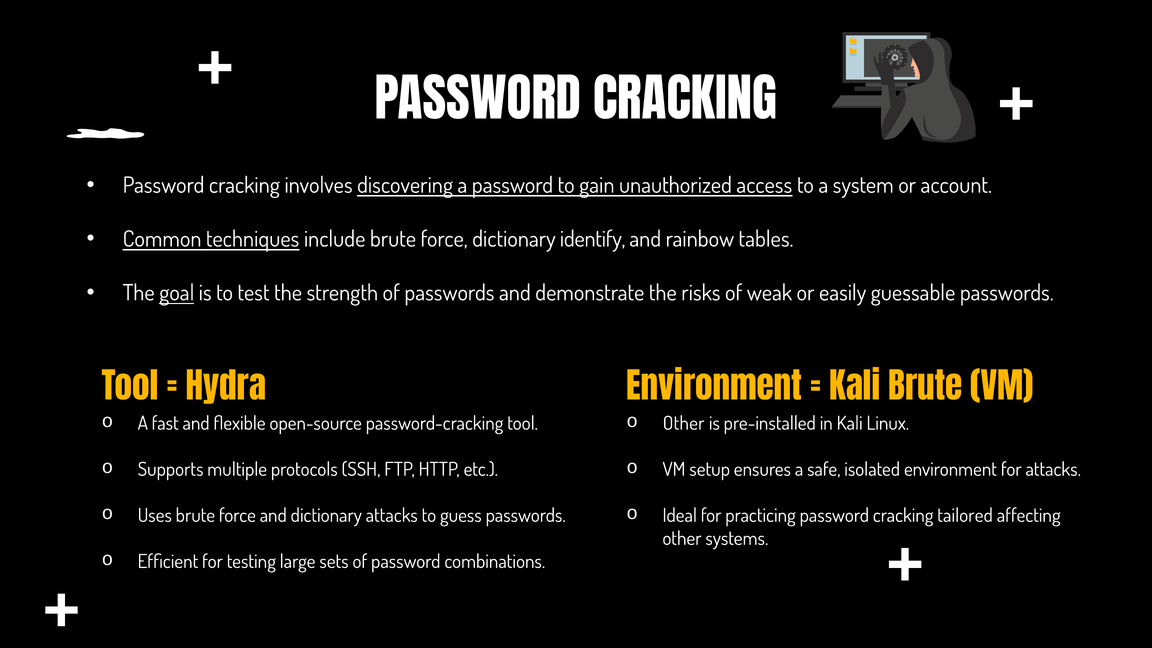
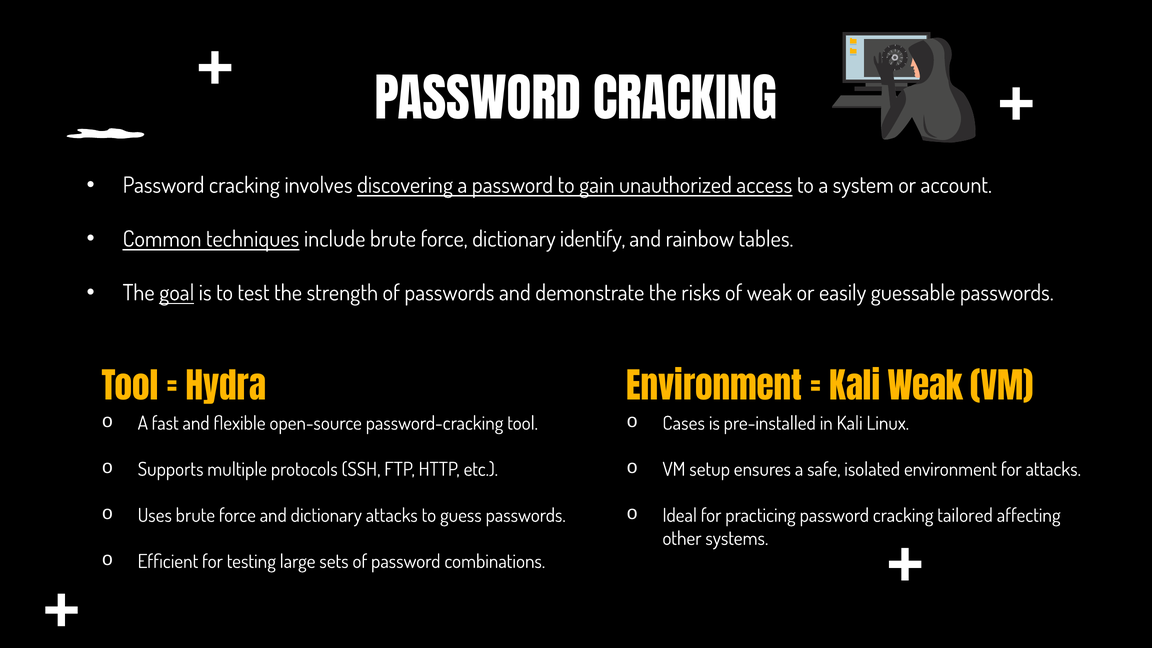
Kali Brute: Brute -> Weak
Other at (684, 423): Other -> Cases
